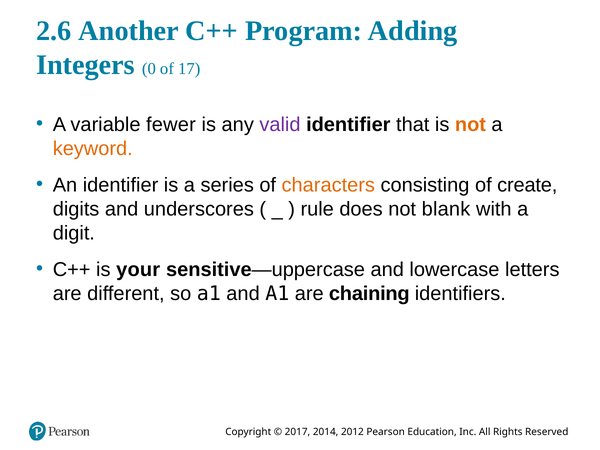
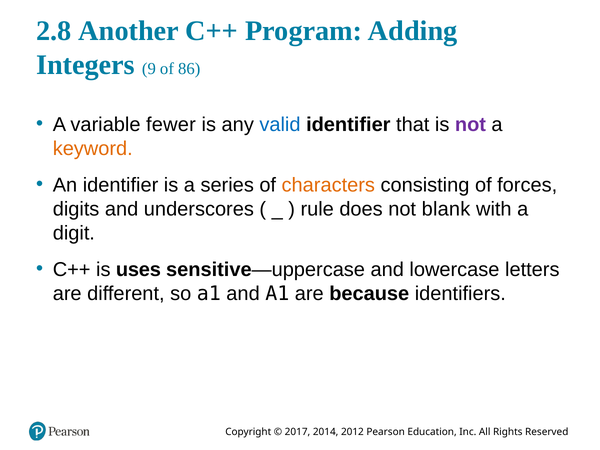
2.6: 2.6 -> 2.8
0: 0 -> 9
17: 17 -> 86
valid colour: purple -> blue
not at (470, 124) colour: orange -> purple
create: create -> forces
your: your -> uses
chaining: chaining -> because
